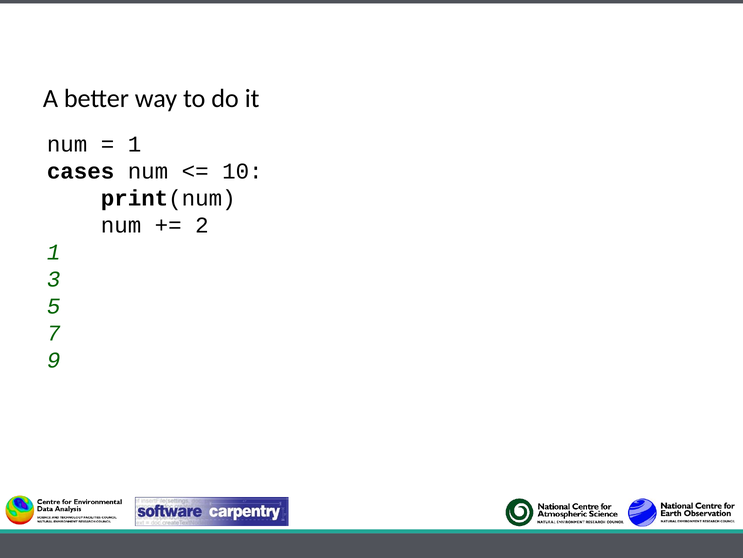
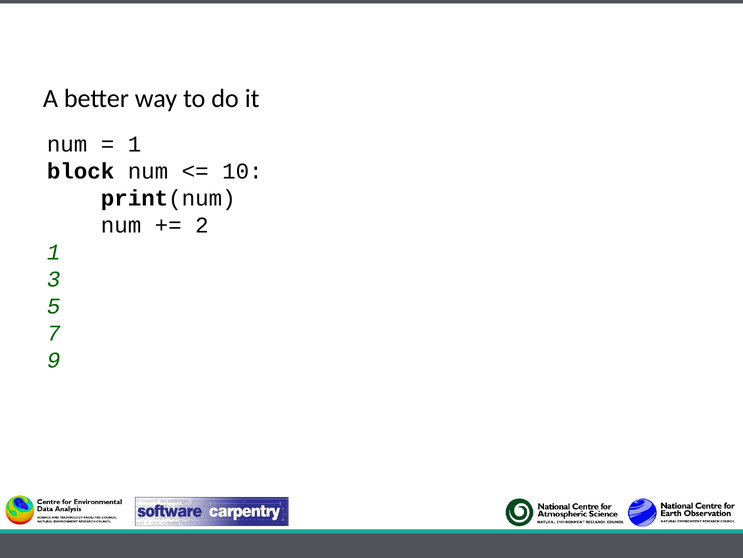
cases: cases -> block
